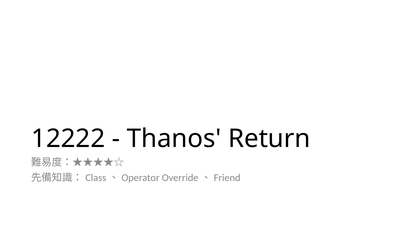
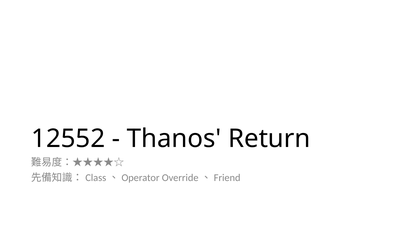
12222: 12222 -> 12552
